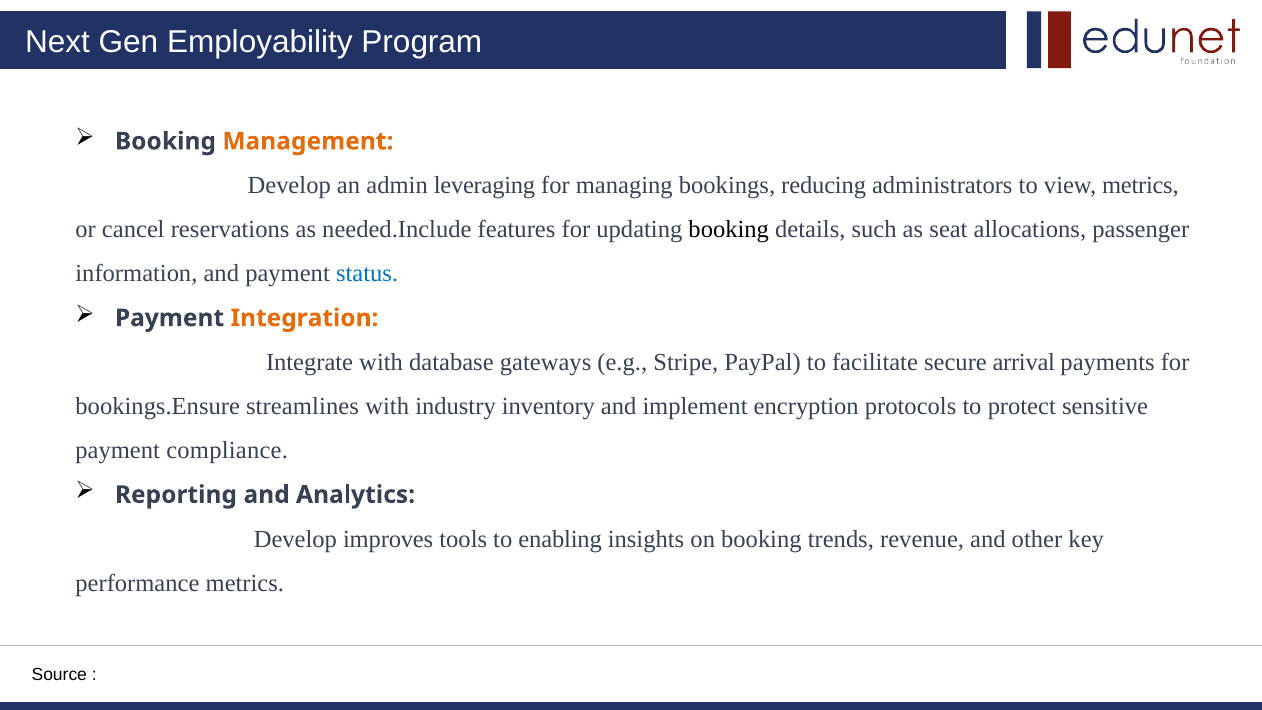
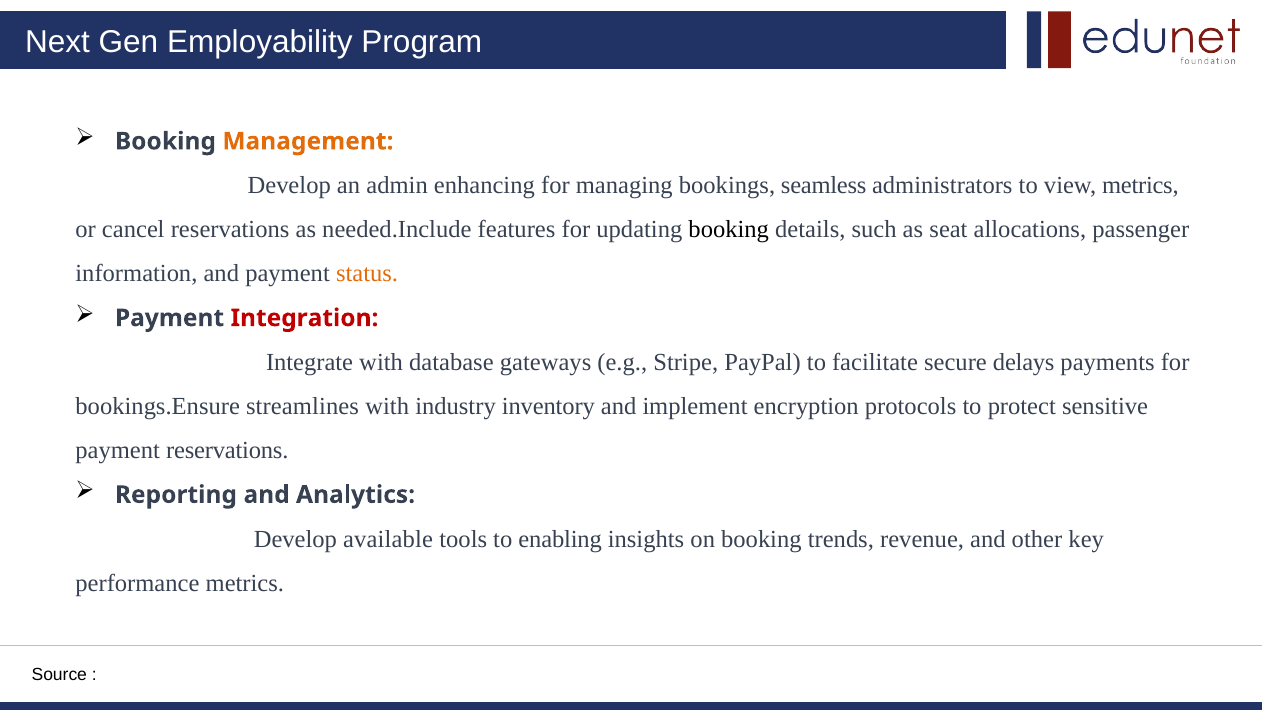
leveraging: leveraging -> enhancing
reducing: reducing -> seamless
status colour: blue -> orange
Integration colour: orange -> red
arrival: arrival -> delays
payment compliance: compliance -> reservations
improves: improves -> available
